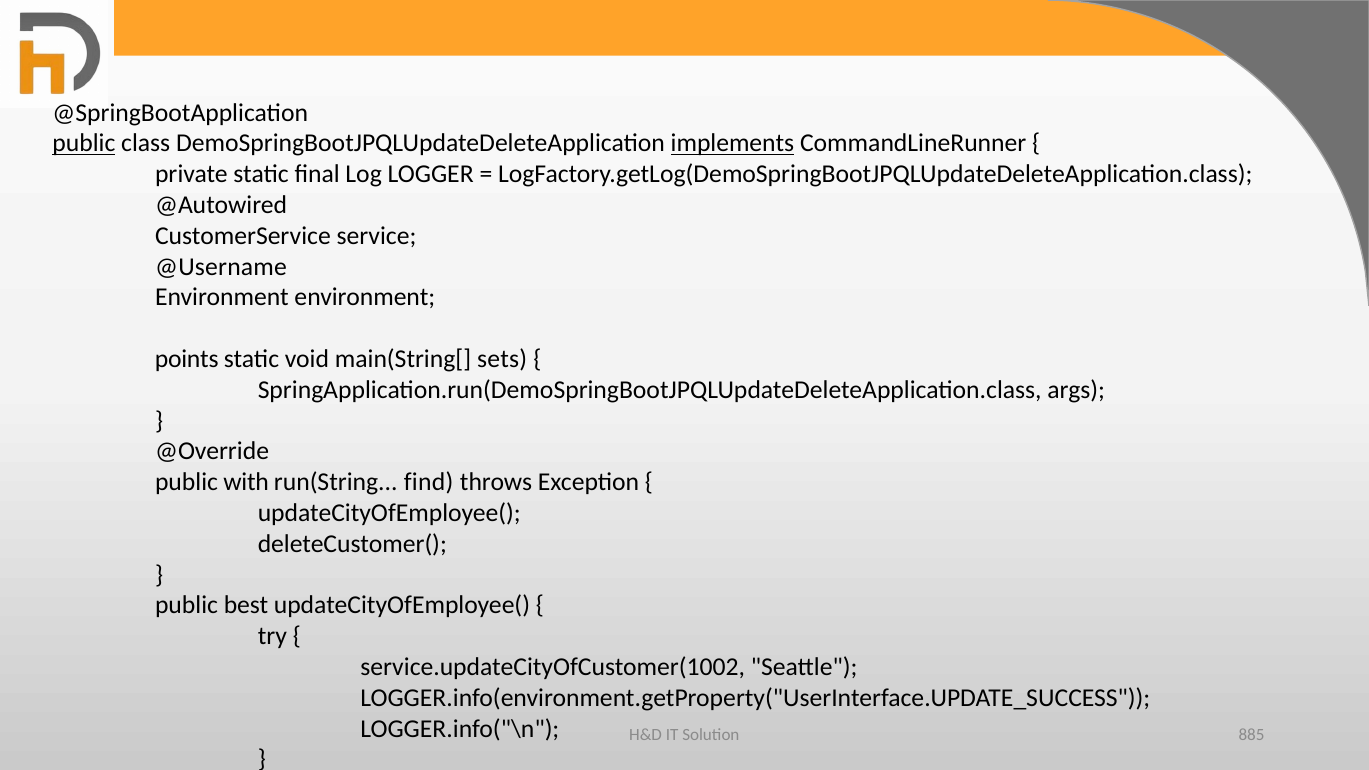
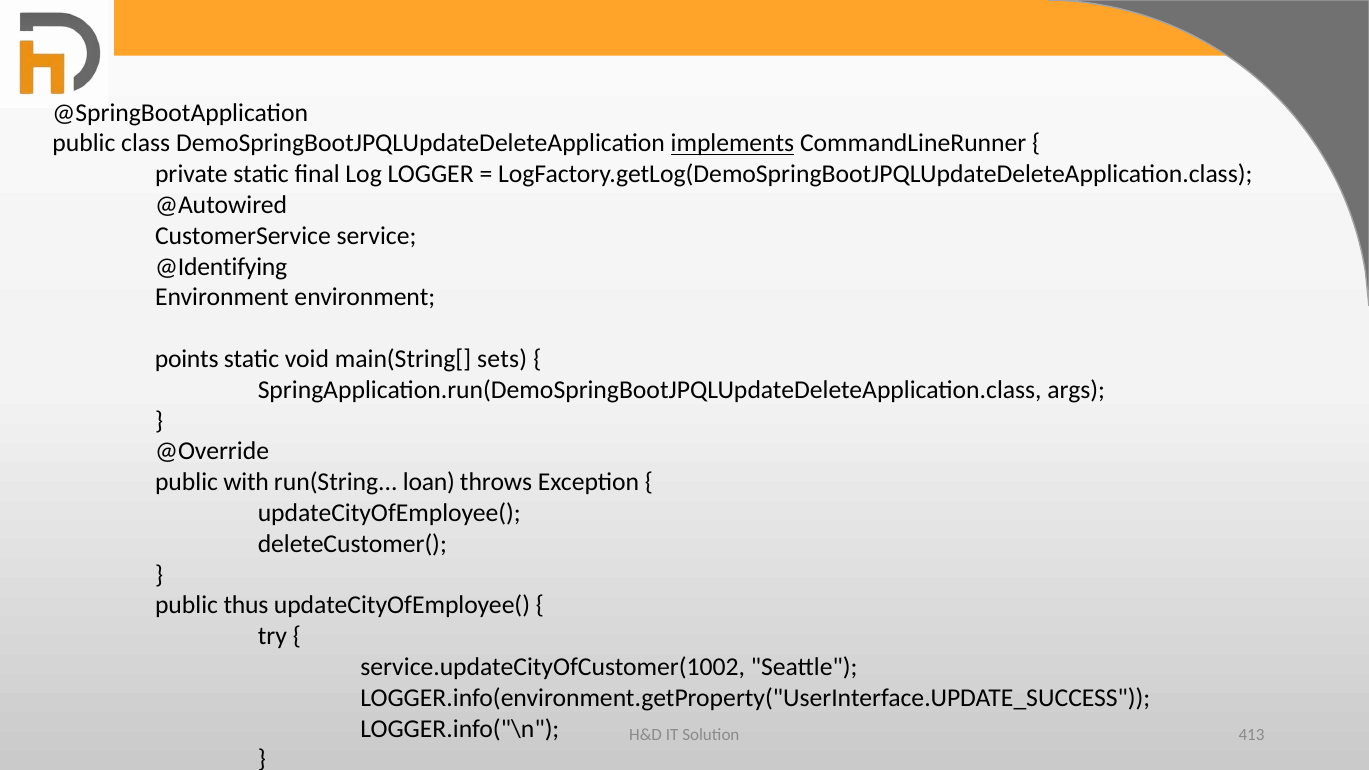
public at (84, 143) underline: present -> none
@Username: @Username -> @Identifying
find: find -> loan
best: best -> thus
885: 885 -> 413
